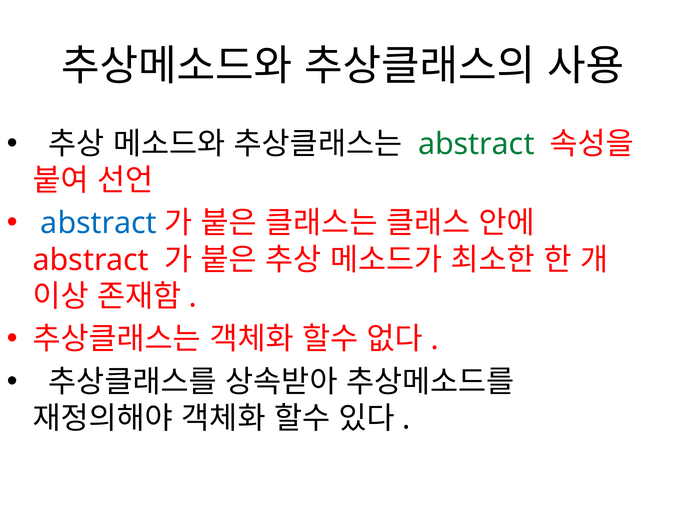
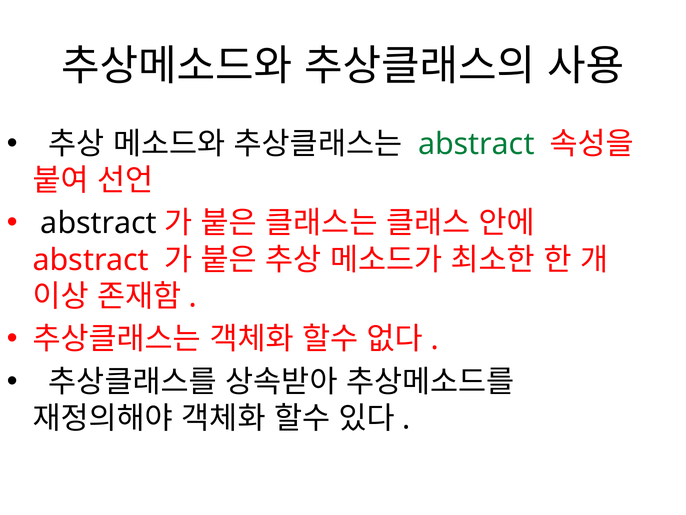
abstract at (99, 223) colour: blue -> black
